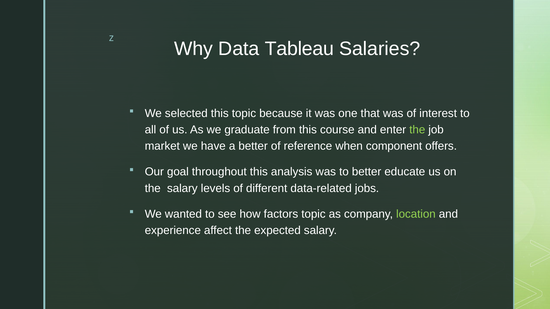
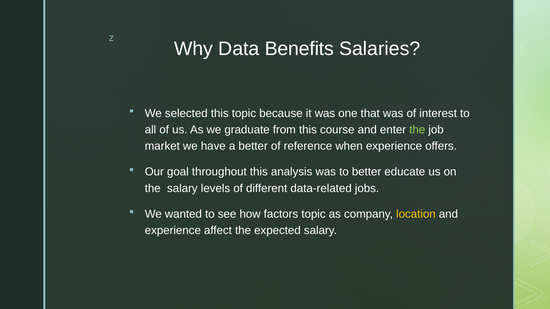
Tableau: Tableau -> Benefits
when component: component -> experience
location colour: light green -> yellow
